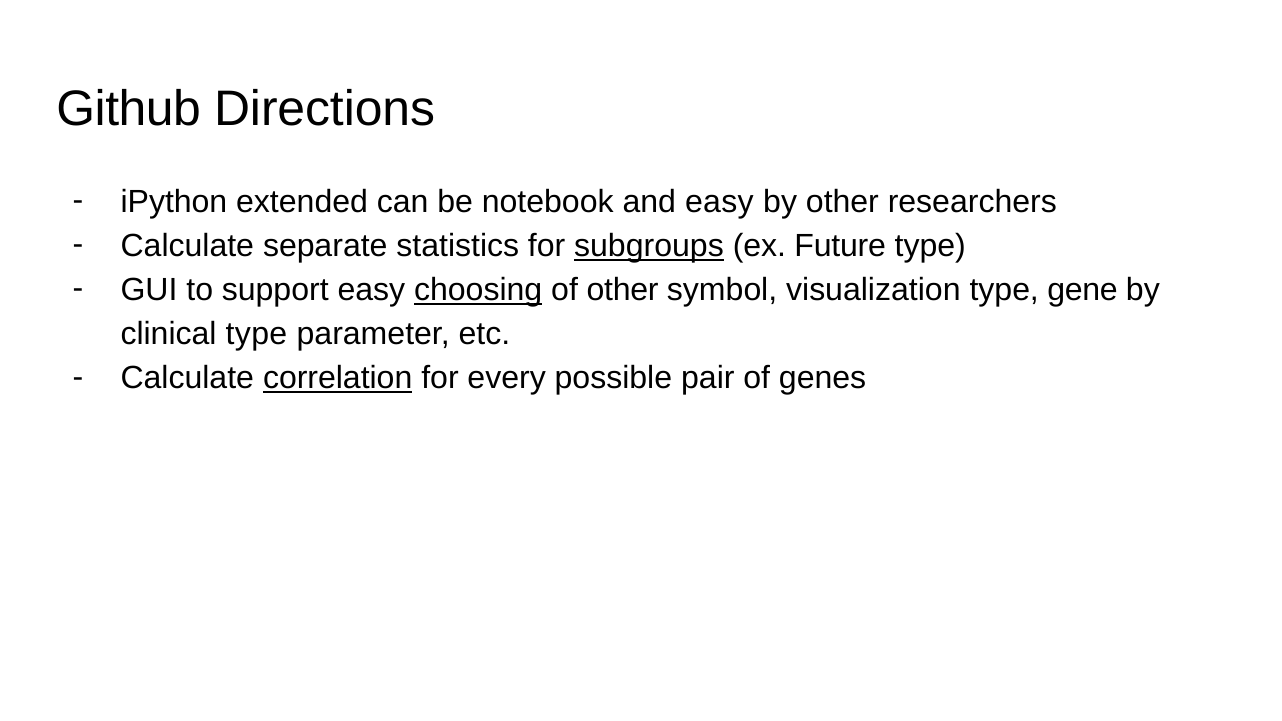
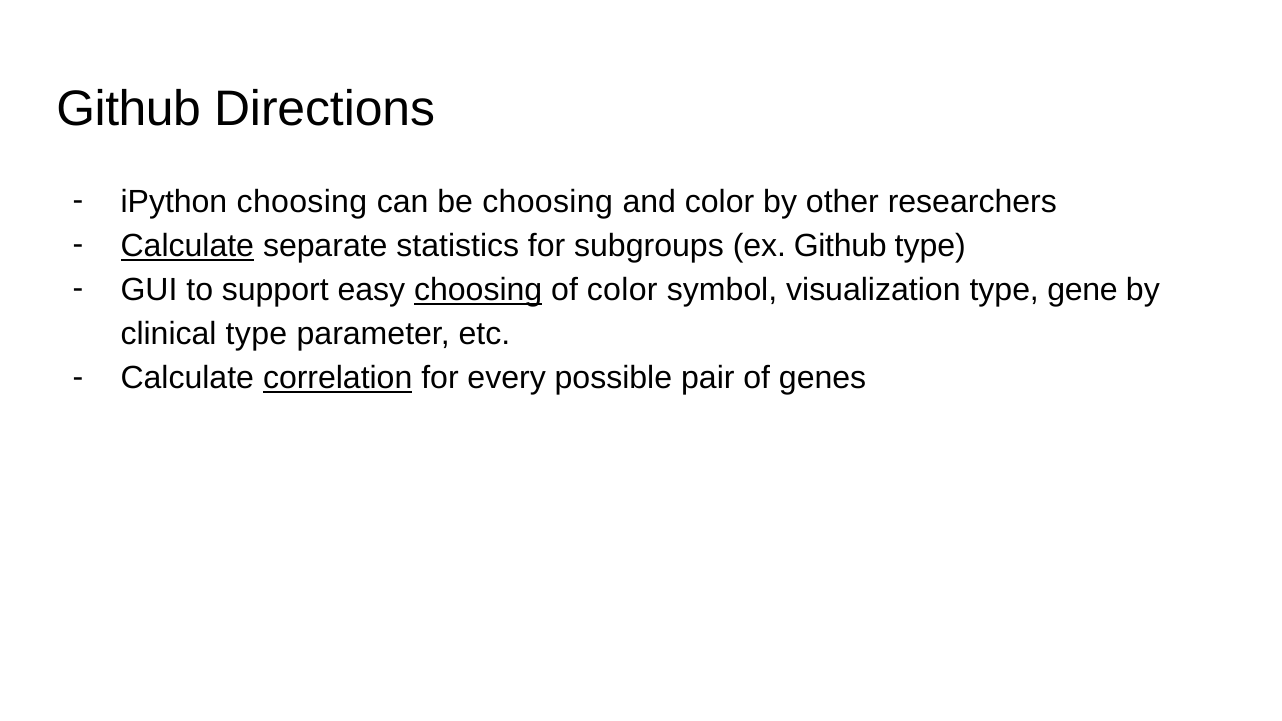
iPython extended: extended -> choosing
be notebook: notebook -> choosing
and easy: easy -> color
Calculate at (187, 246) underline: none -> present
subgroups underline: present -> none
ex Future: Future -> Github
of other: other -> color
